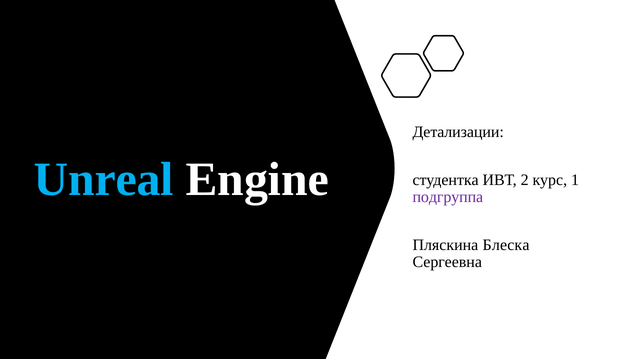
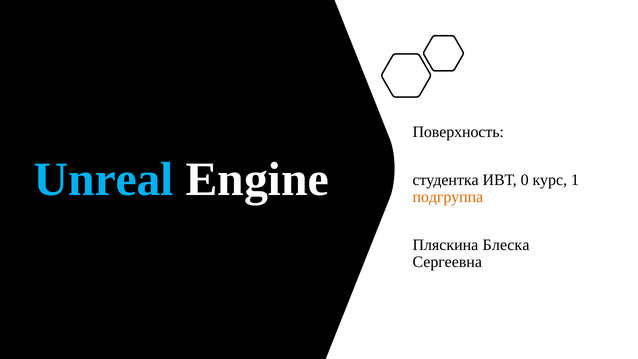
Детализации: Детализации -> Поверхность
2: 2 -> 0
подгруппа colour: purple -> orange
